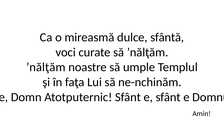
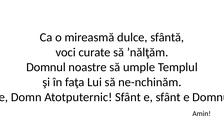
ʼnălţăm at (46, 67): ʼnălţăm -> Domnul
